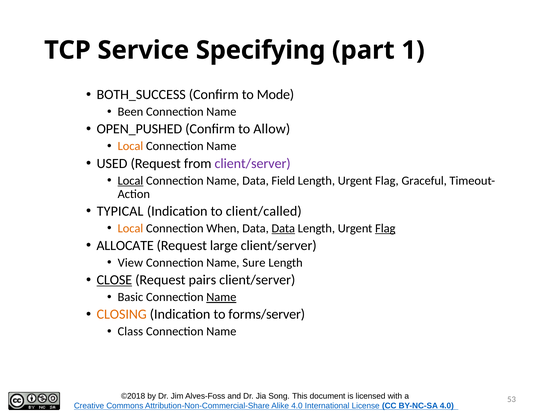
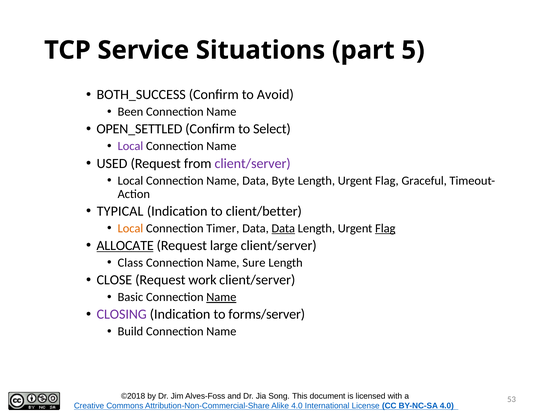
Specifying: Specifying -> Situations
1: 1 -> 5
Mode: Mode -> Avoid
OPEN_PUSHED: OPEN_PUSHED -> OPEN_SETTLED
Allow: Allow -> Select
Local at (130, 146) colour: orange -> purple
Local at (130, 181) underline: present -> none
Field: Field -> Byte
client/called: client/called -> client/better
When: When -> Timer
ALLOCATE underline: none -> present
View: View -> Class
CLOSE underline: present -> none
pairs: pairs -> work
CLOSING colour: orange -> purple
Class: Class -> Build
